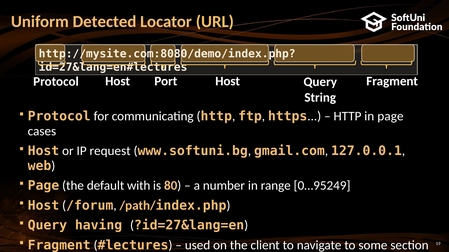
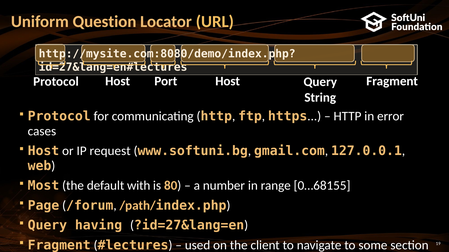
Detected: Detected -> Question
in page: page -> error
Page at (43, 186): Page -> Most
0…95249: 0…95249 -> 0…68155
Host at (43, 206): Host -> Page
